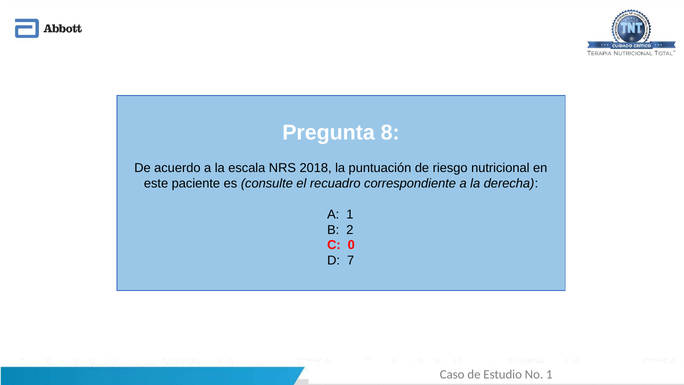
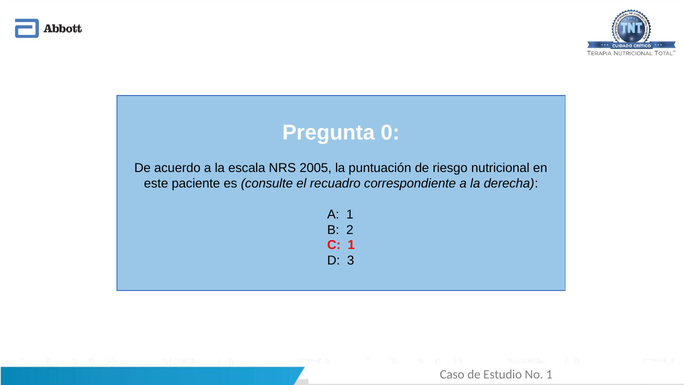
8: 8 -> 0
2018: 2018 -> 2005
C 0: 0 -> 1
7: 7 -> 3
